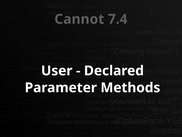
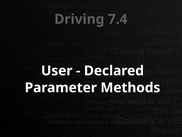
Cannot: Cannot -> Driving
